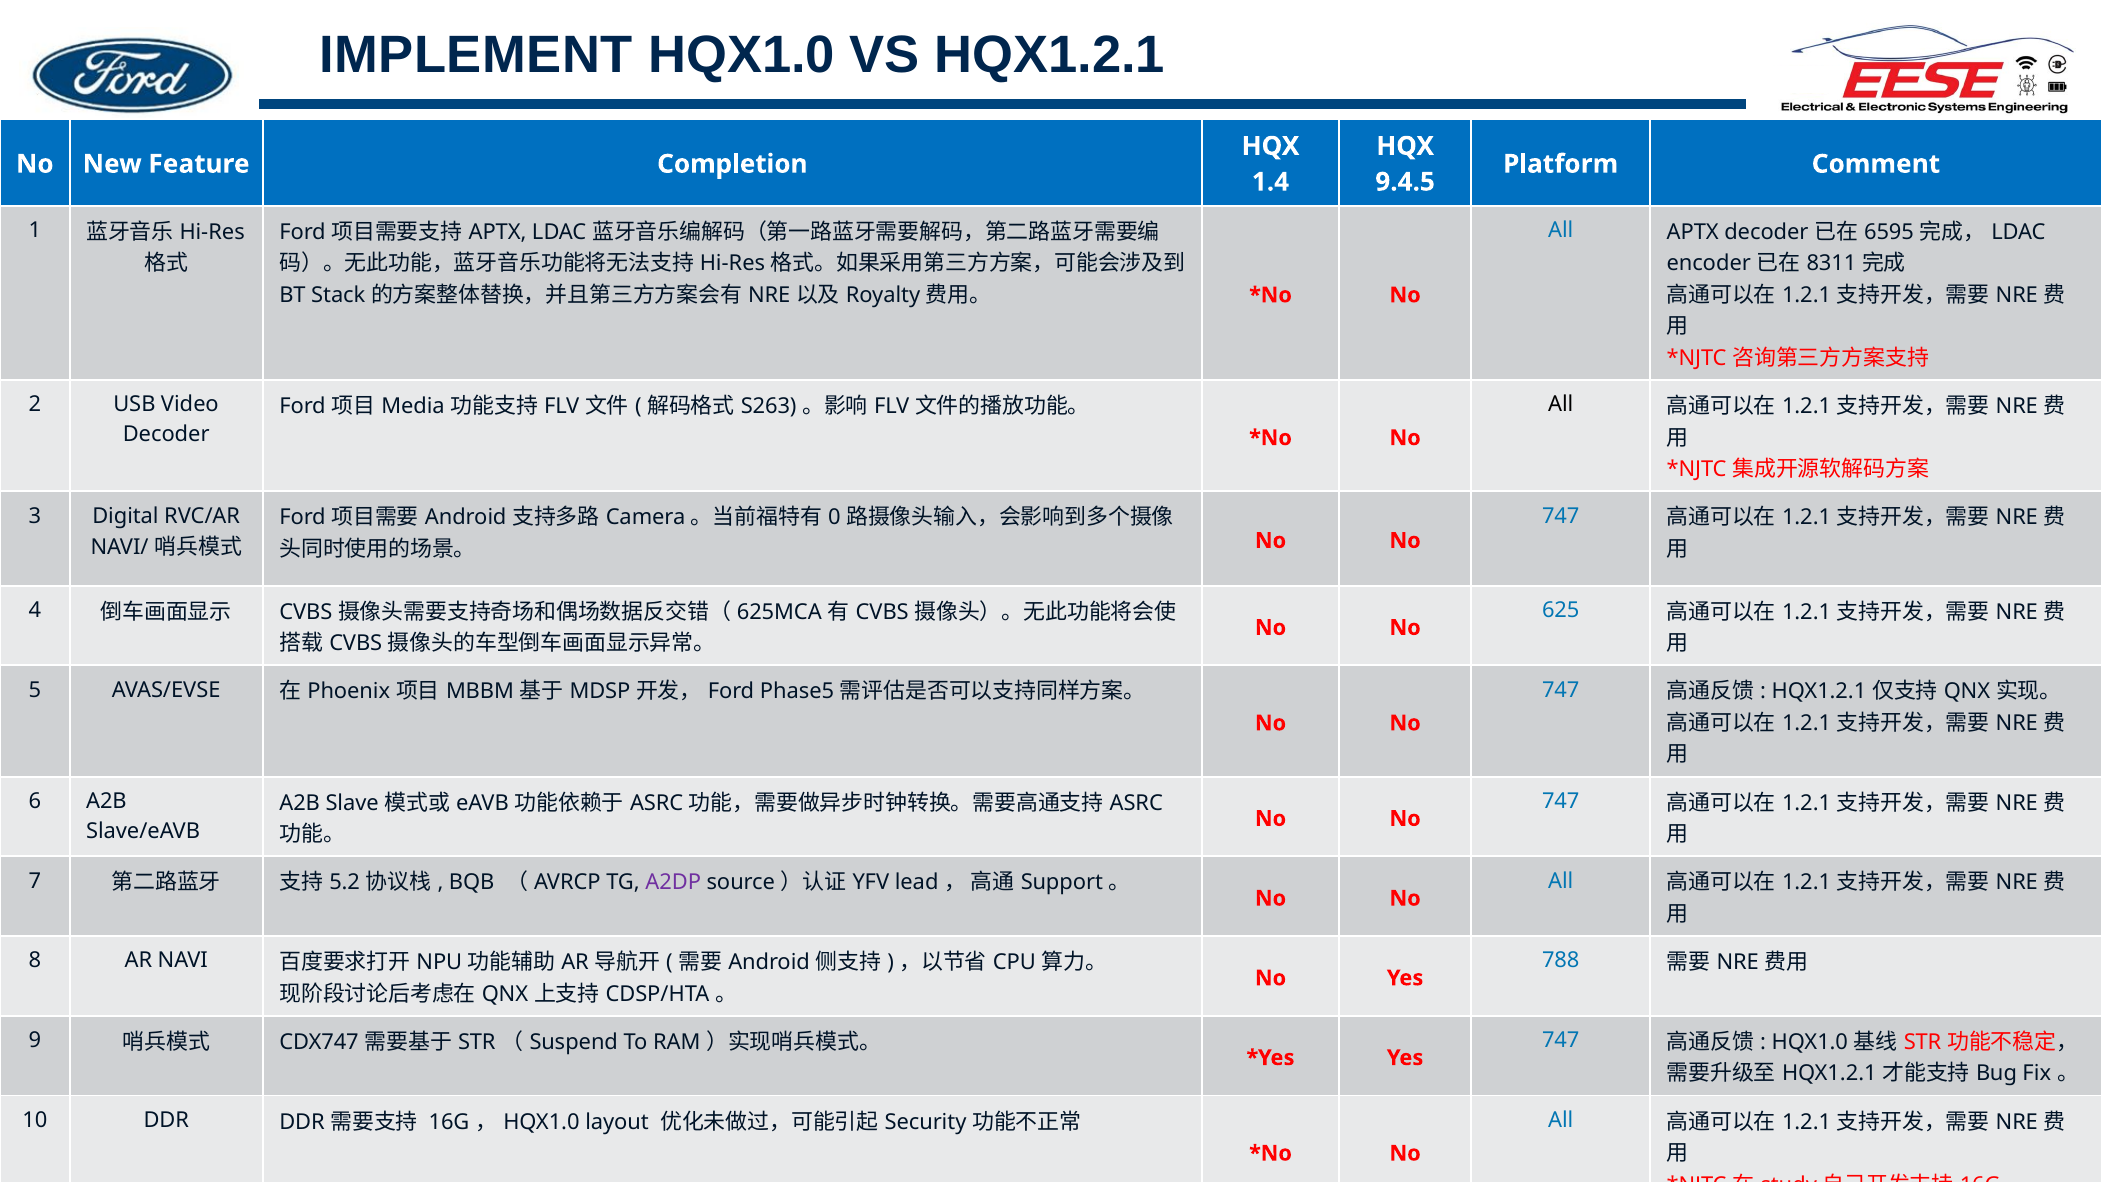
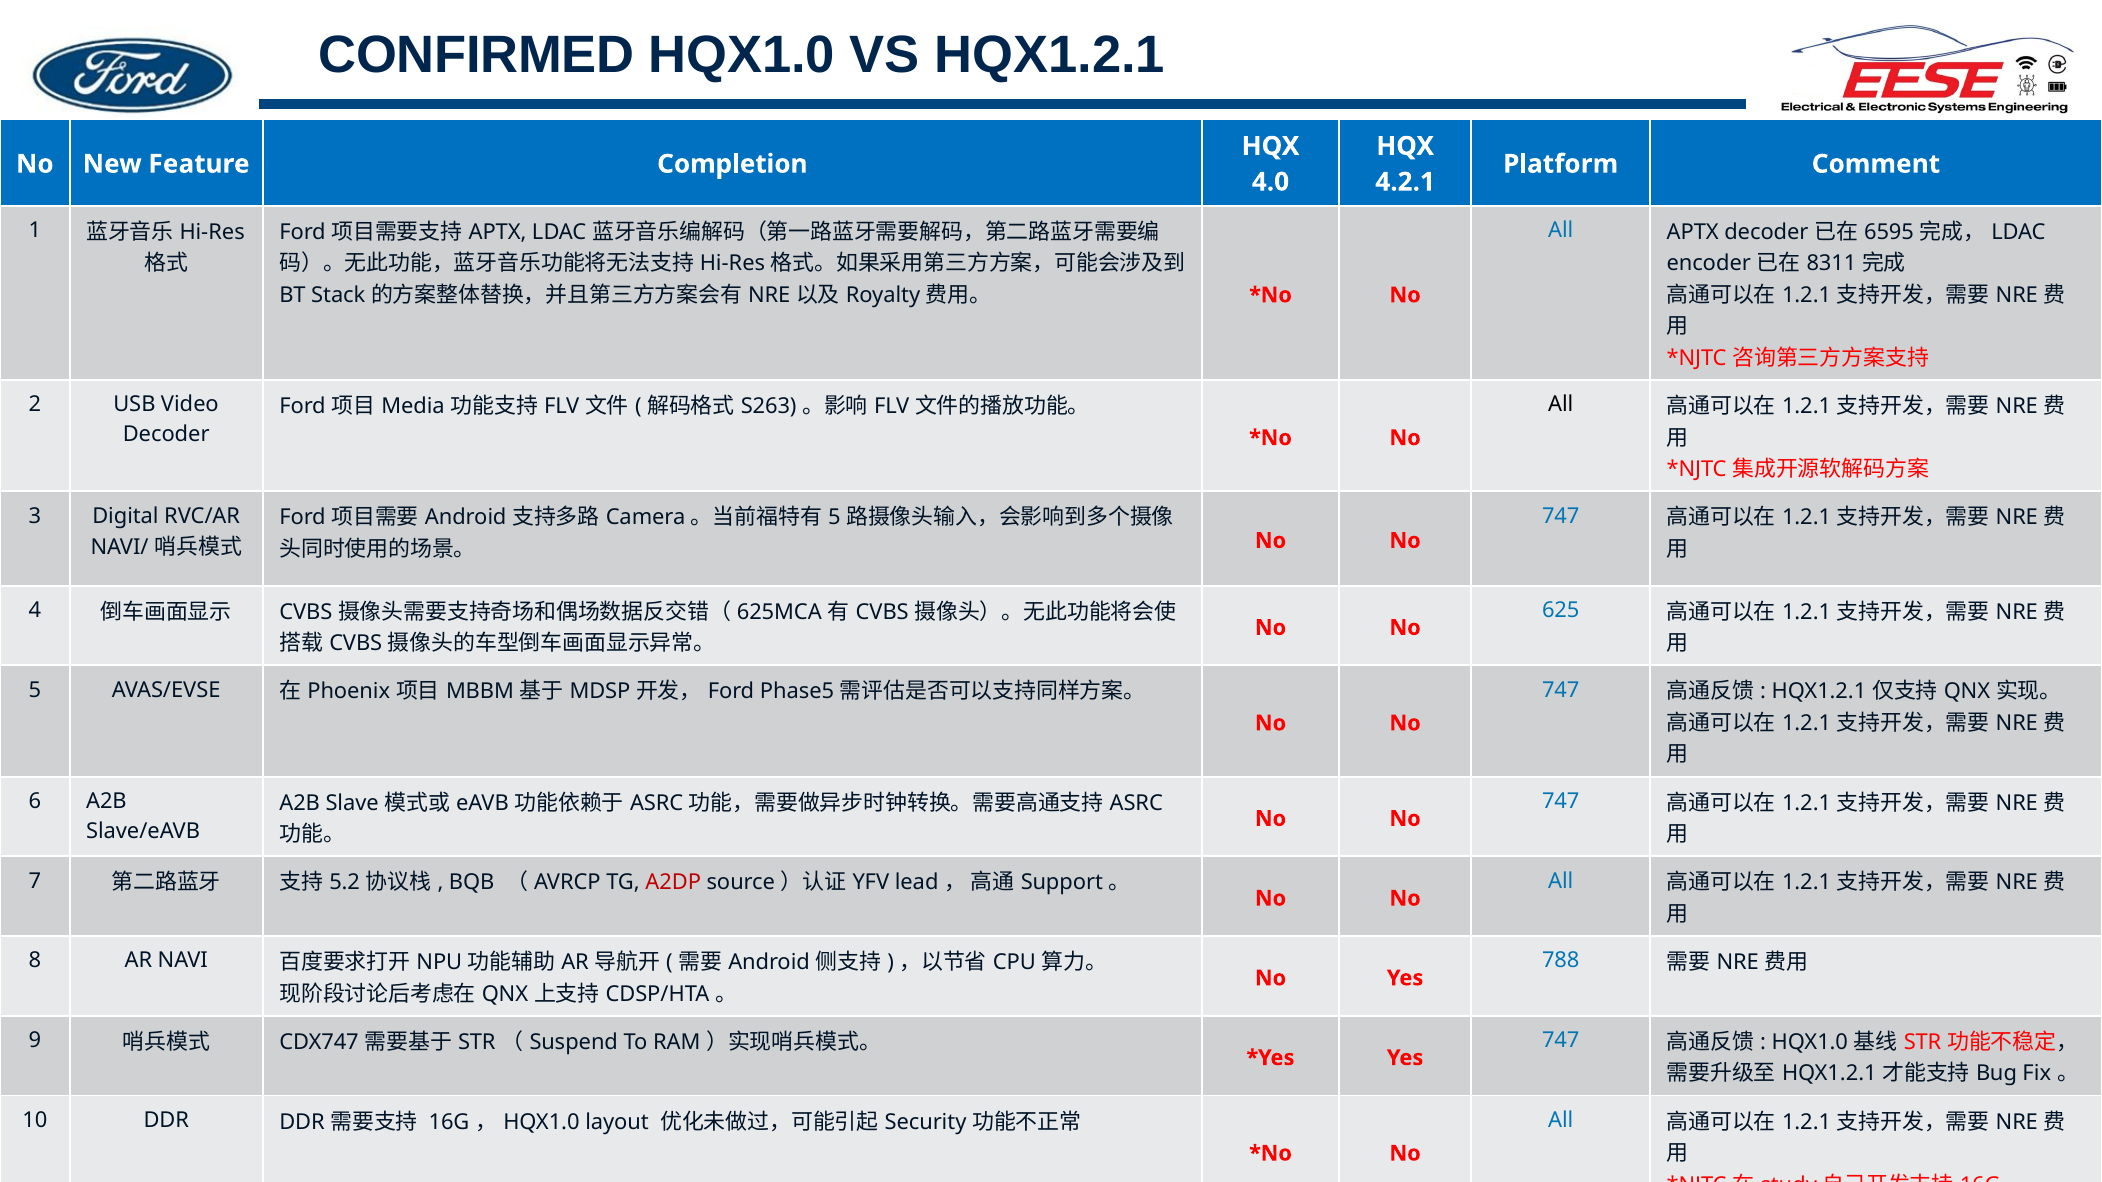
IMPLEMENT: IMPLEMENT -> CONFIRMED
1.4: 1.4 -> 4.0
9.4.5: 9.4.5 -> 4.2.1
0 at (834, 518): 0 -> 5
A2DP colour: purple -> red
